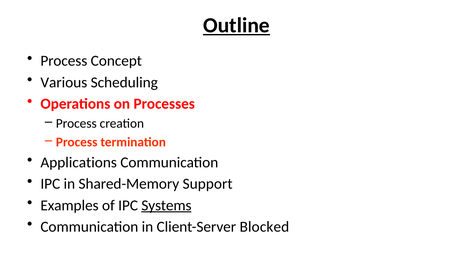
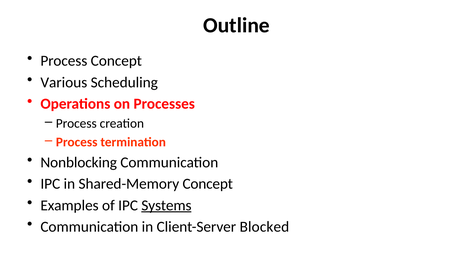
Outline underline: present -> none
Applications: Applications -> Nonblocking
Shared-Memory Support: Support -> Concept
